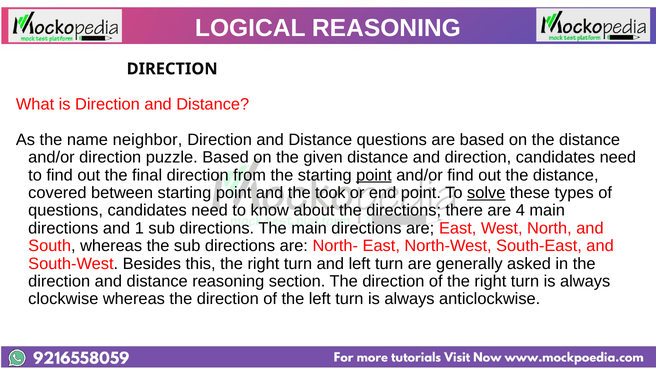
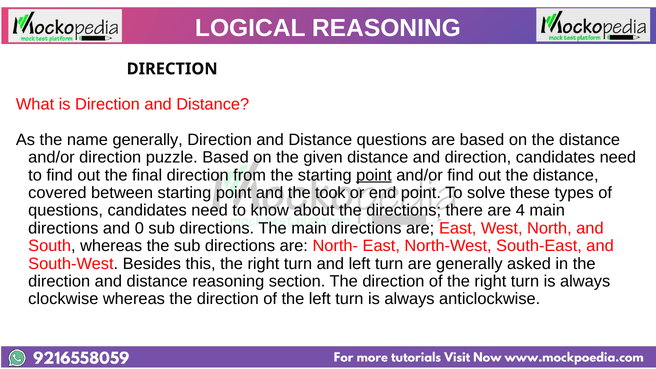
name neighbor: neighbor -> generally
solve underline: present -> none
1: 1 -> 0
